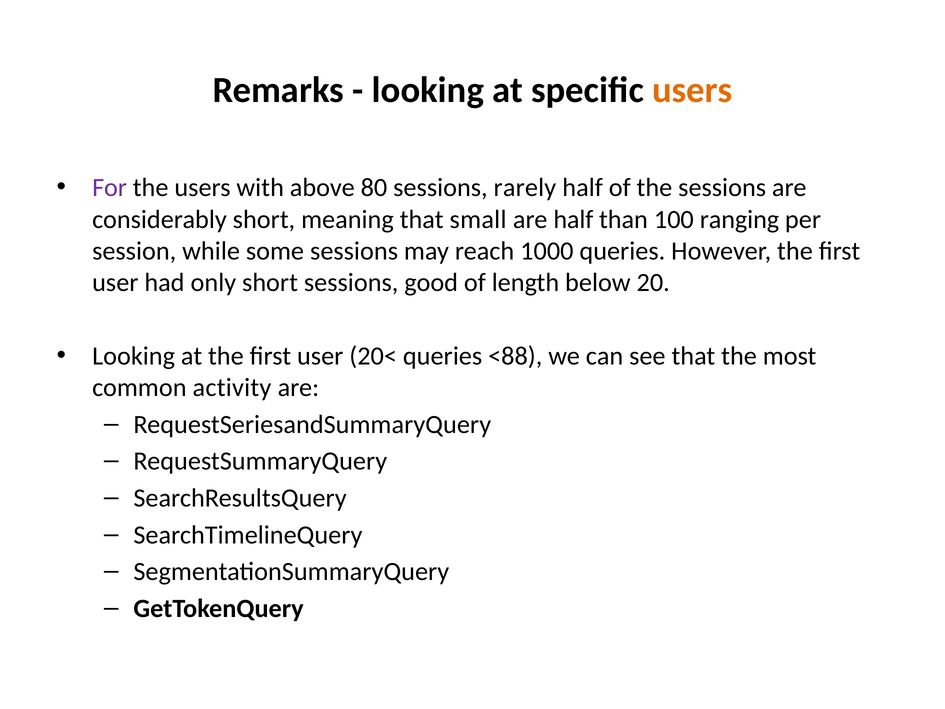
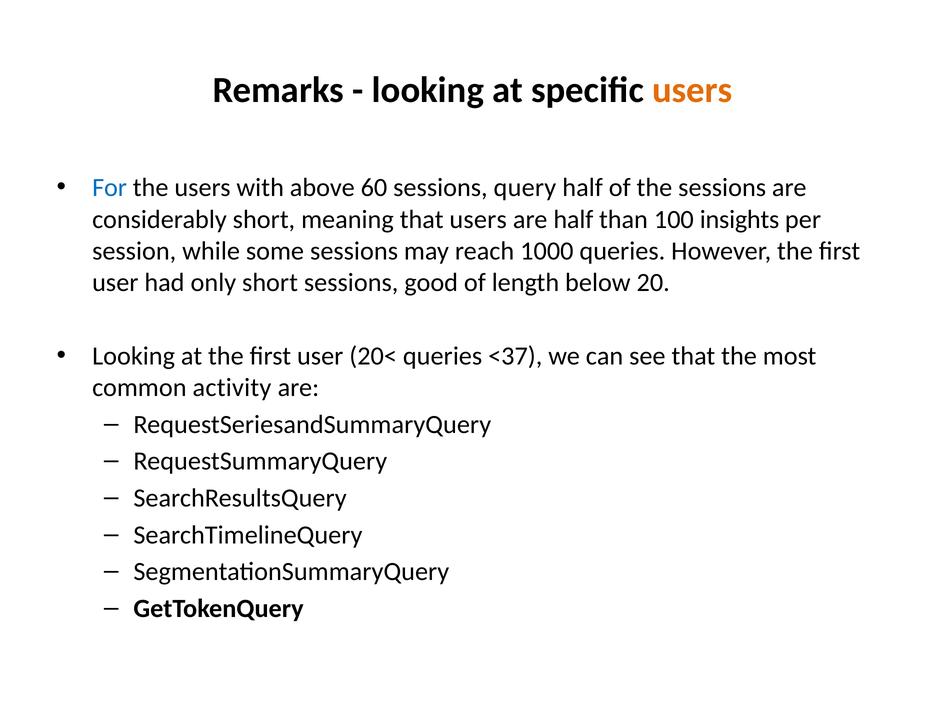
For colour: purple -> blue
80: 80 -> 60
rarely: rarely -> query
that small: small -> users
ranging: ranging -> insights
<88: <88 -> <37
